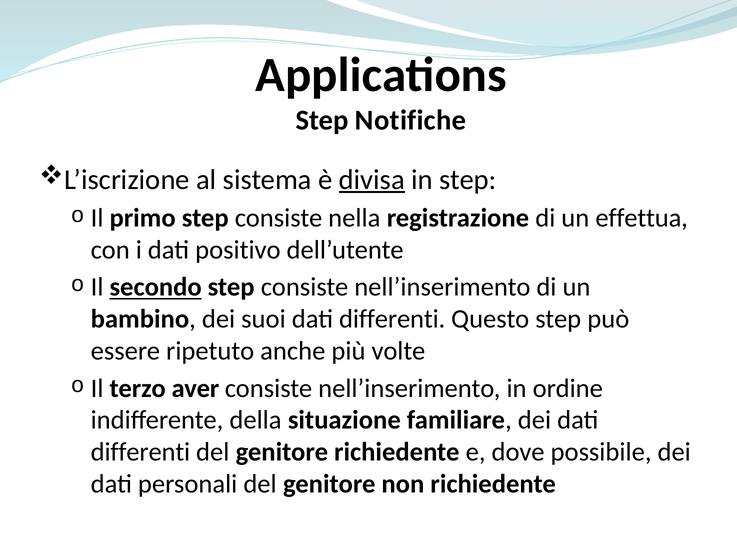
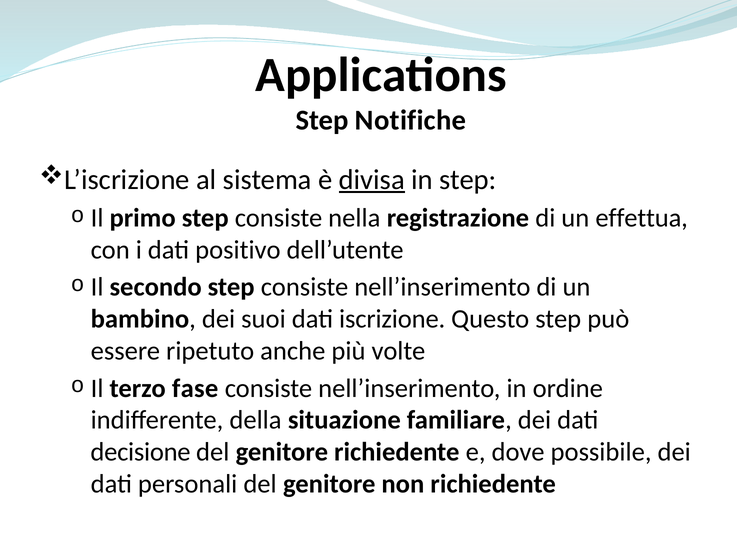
secondo underline: present -> none
suoi dati differenti: differenti -> iscrizione
aver: aver -> fase
differenti at (140, 452): differenti -> decisione
